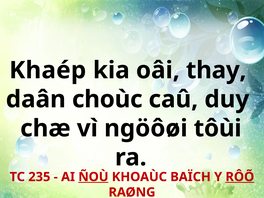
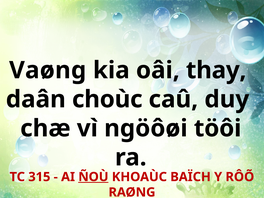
Khaép: Khaép -> Vaøng
tôùi: tôùi -> töôi
235: 235 -> 315
RÔÕ underline: present -> none
